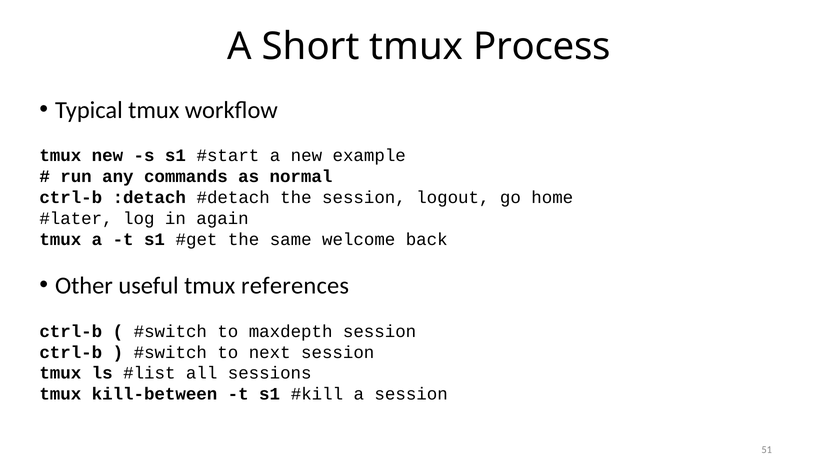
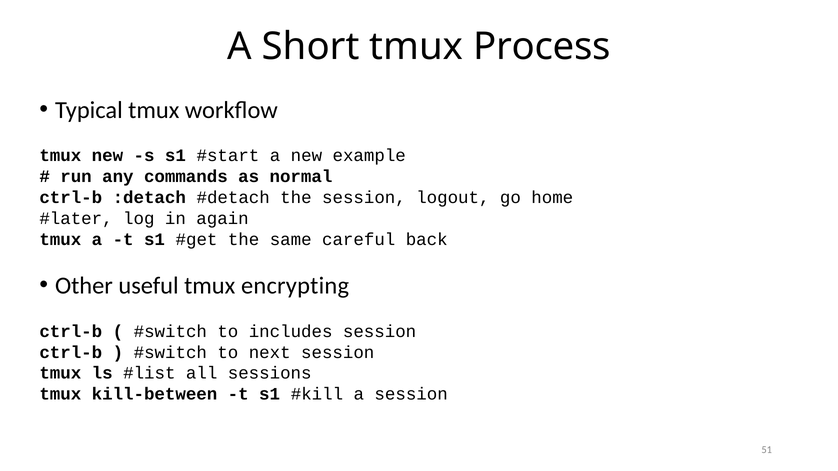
welcome: welcome -> careful
references: references -> encrypting
maxdepth: maxdepth -> includes
